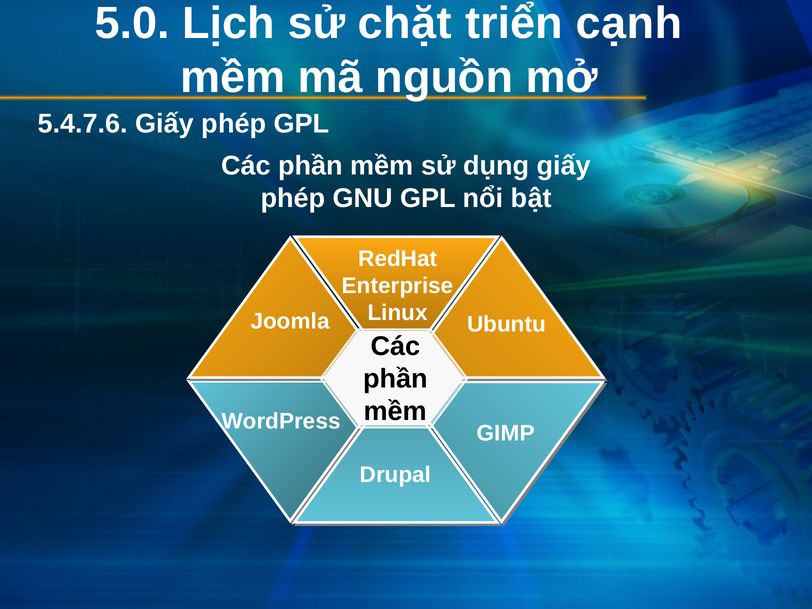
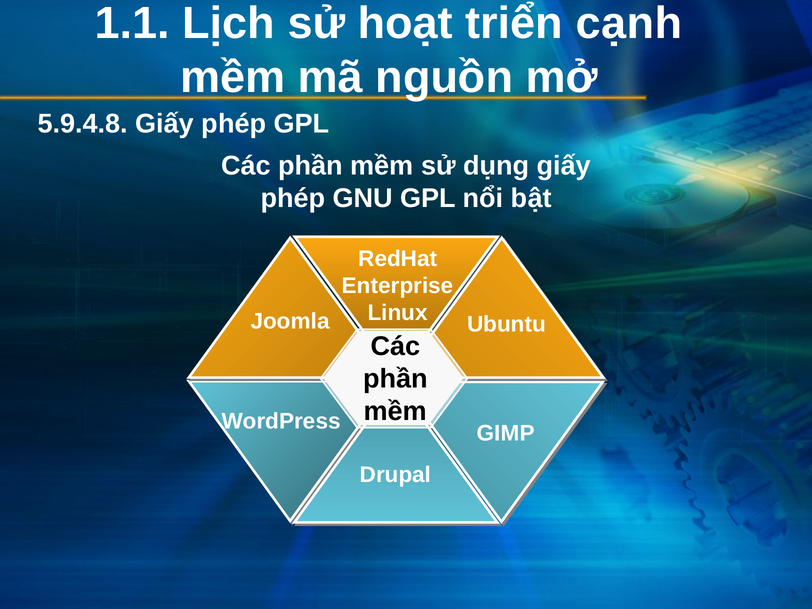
5.0: 5.0 -> 1.1
chặt: chặt -> hoạt
5.4.7.6: 5.4.7.6 -> 5.9.4.8
